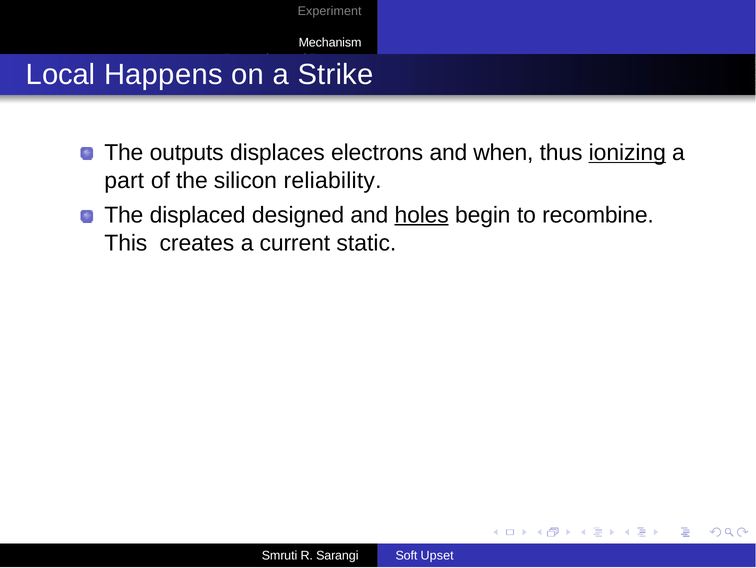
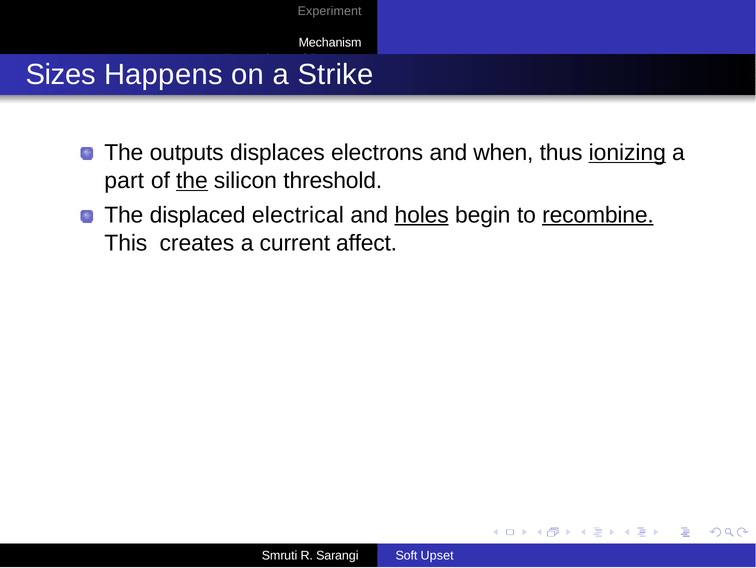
Local: Local -> Sizes
the at (192, 181) underline: none -> present
reliability: reliability -> threshold
designed: designed -> electrical
recombine underline: none -> present
static: static -> affect
